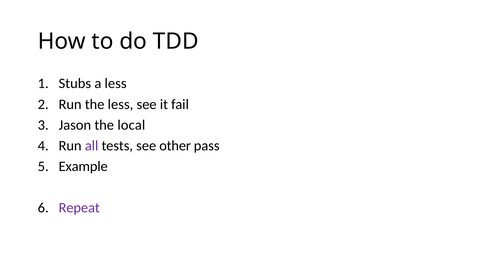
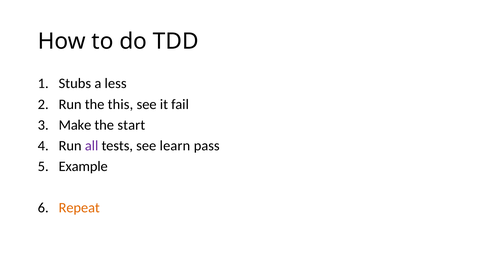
the less: less -> this
Jason: Jason -> Make
local: local -> start
other: other -> learn
Repeat colour: purple -> orange
